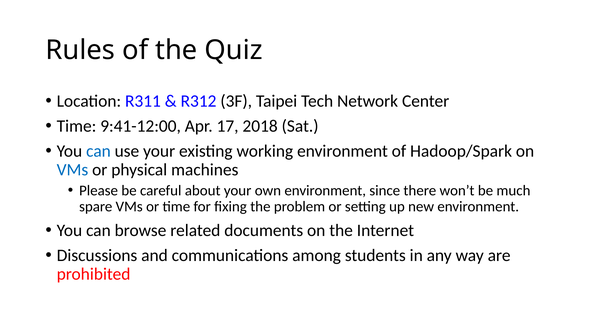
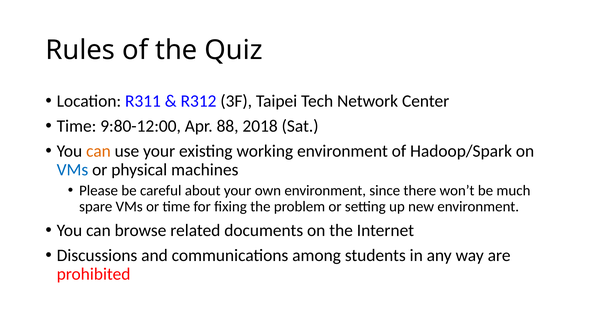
9:41-12:00: 9:41-12:00 -> 9:80-12:00
17: 17 -> 88
can at (98, 151) colour: blue -> orange
